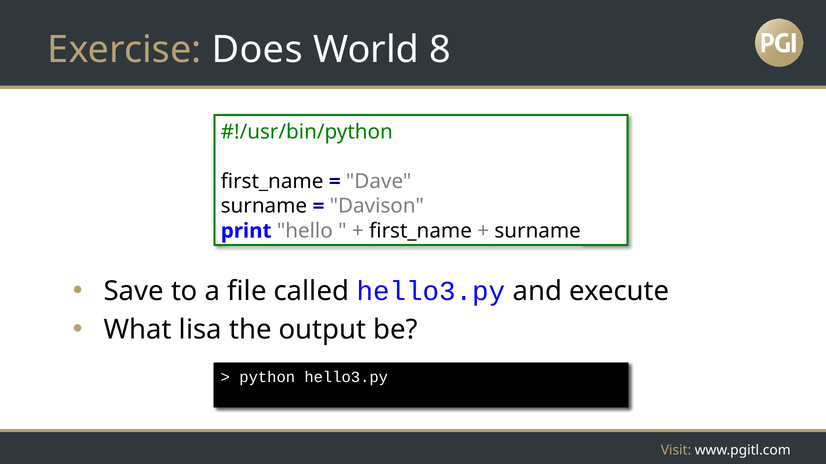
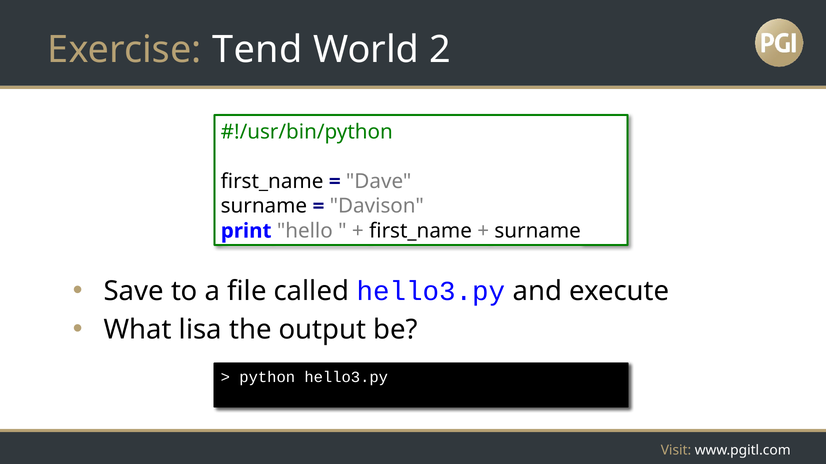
Does: Does -> Tend
8: 8 -> 2
